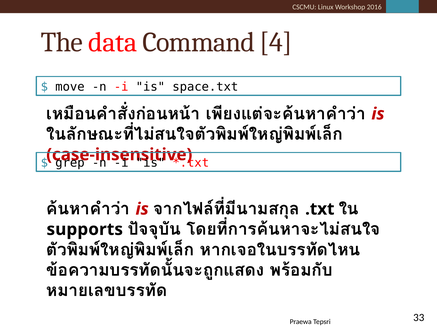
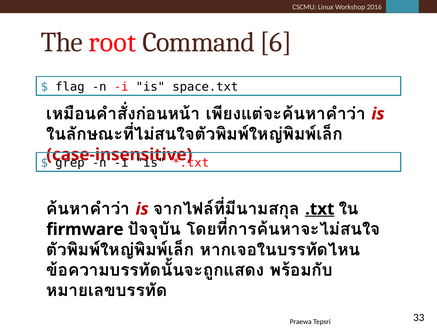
data: data -> root
4: 4 -> 6
move: move -> flag
.txt underline: none -> present
supports: supports -> firmware
